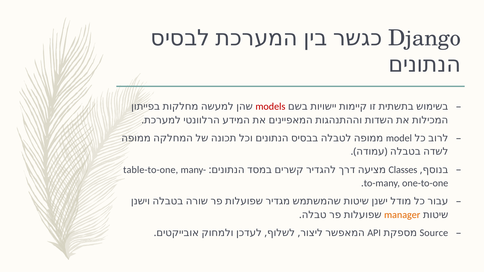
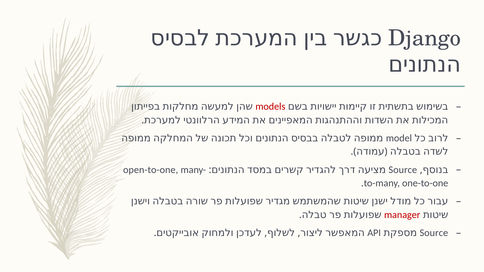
table-to-one: table-to-one -> open-to-one
Classes at (403, 170): Classes -> Source
manager colour: orange -> red
